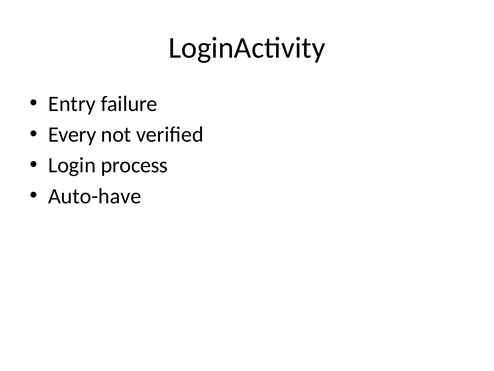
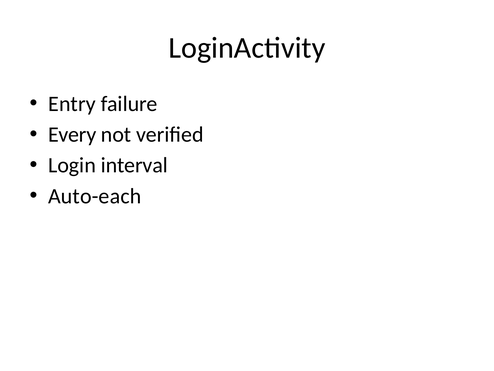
process: process -> interval
Auto-have: Auto-have -> Auto-each
